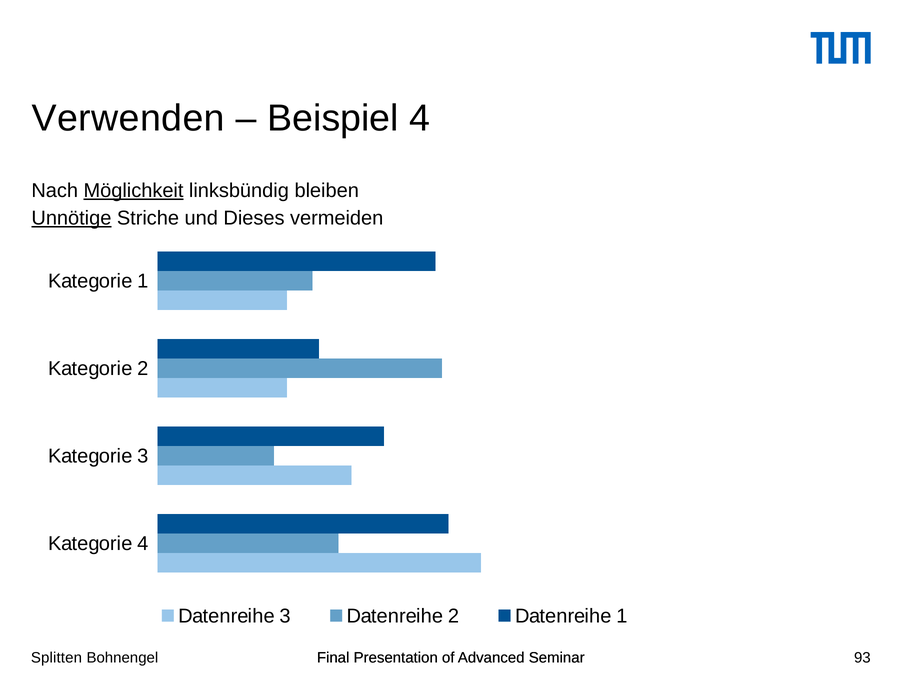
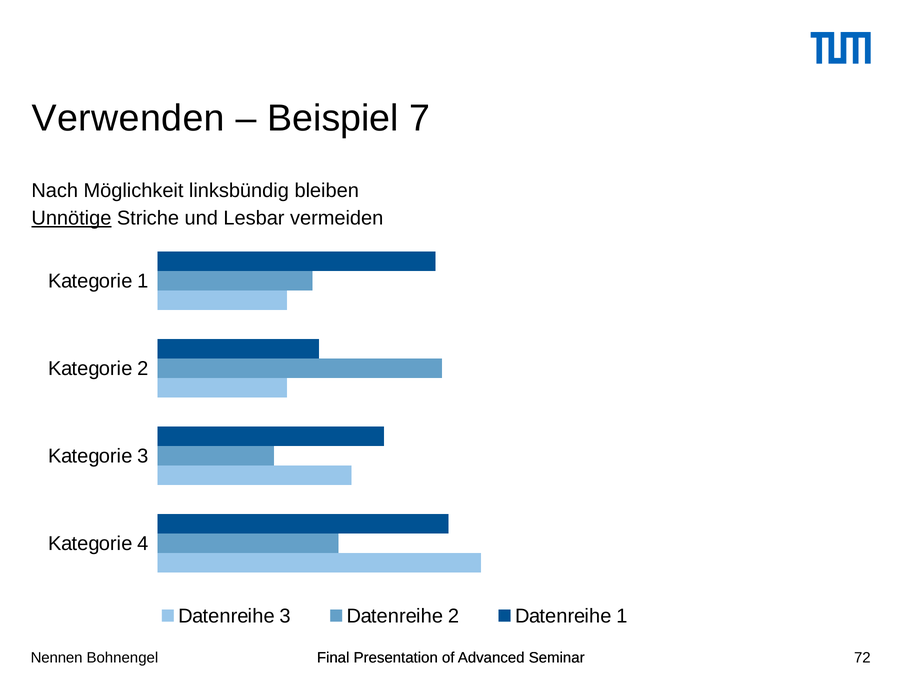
Beispiel 4: 4 -> 7
Möglichkeit underline: present -> none
Dieses: Dieses -> Lesbar
Splitten: Splitten -> Nennen
93: 93 -> 72
